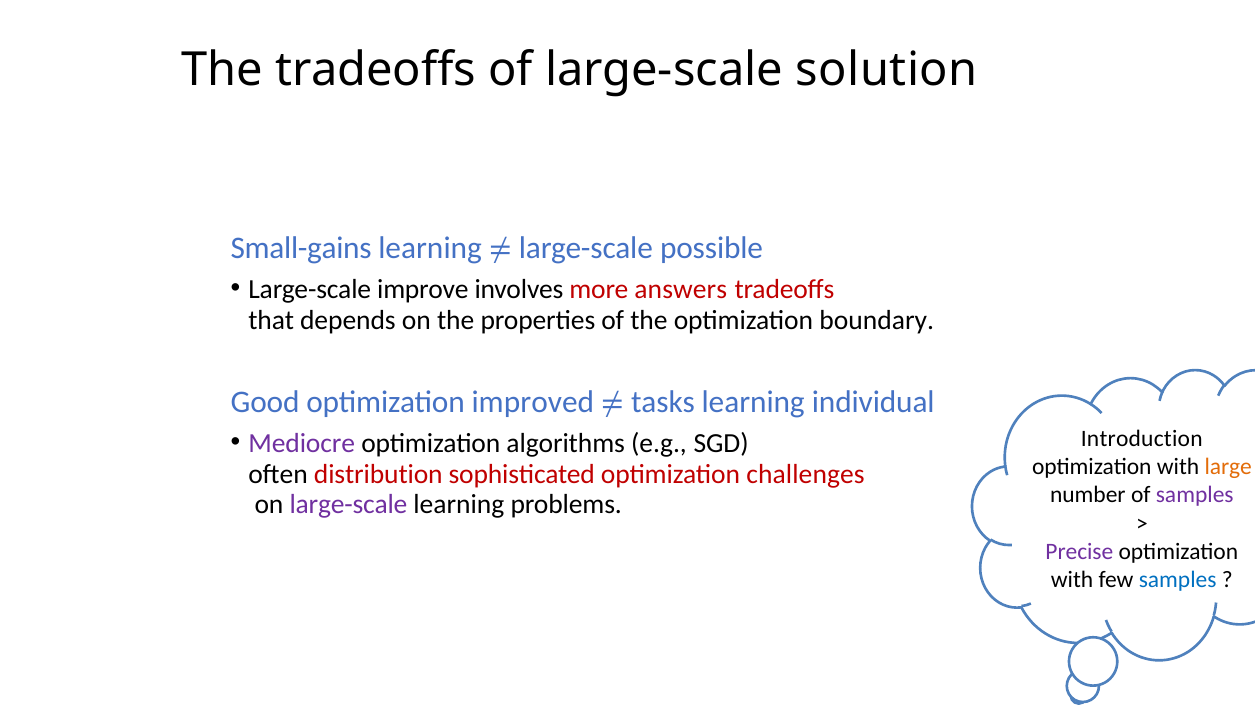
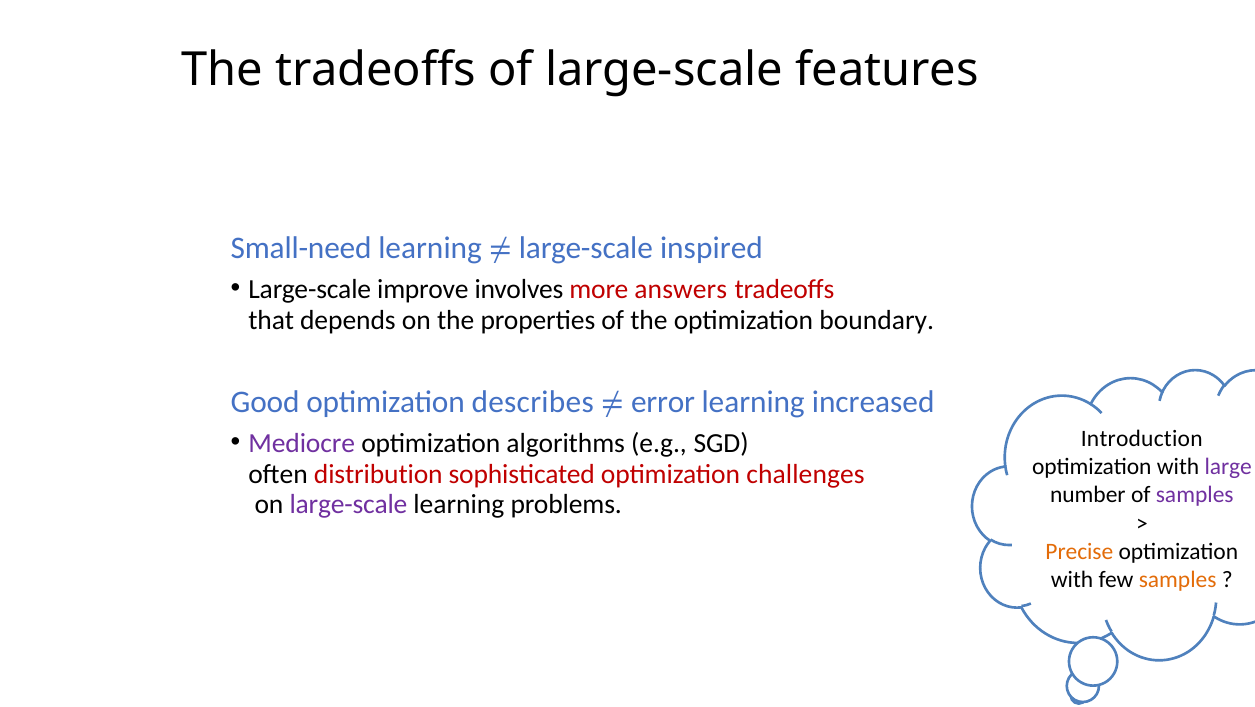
solution: solution -> features
Small-gains: Small-gains -> Small-need
possible: possible -> inspired
improved: improved -> describes
tasks: tasks -> error
individual: individual -> increased
large colour: orange -> purple
Precise colour: purple -> orange
samples at (1178, 579) colour: blue -> orange
